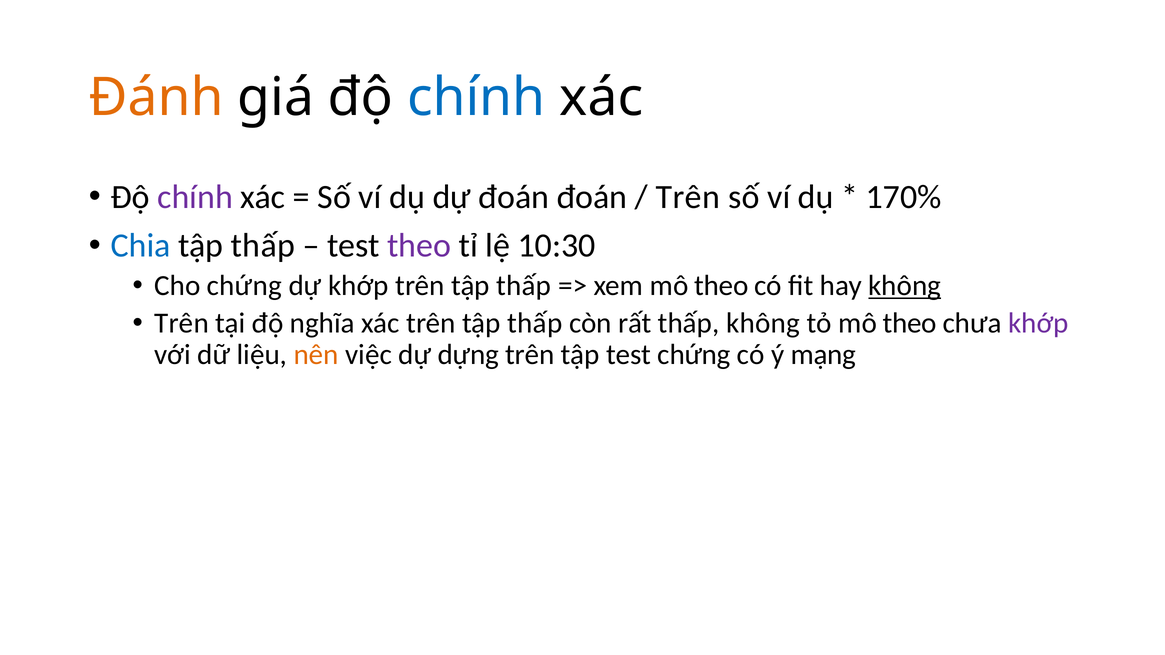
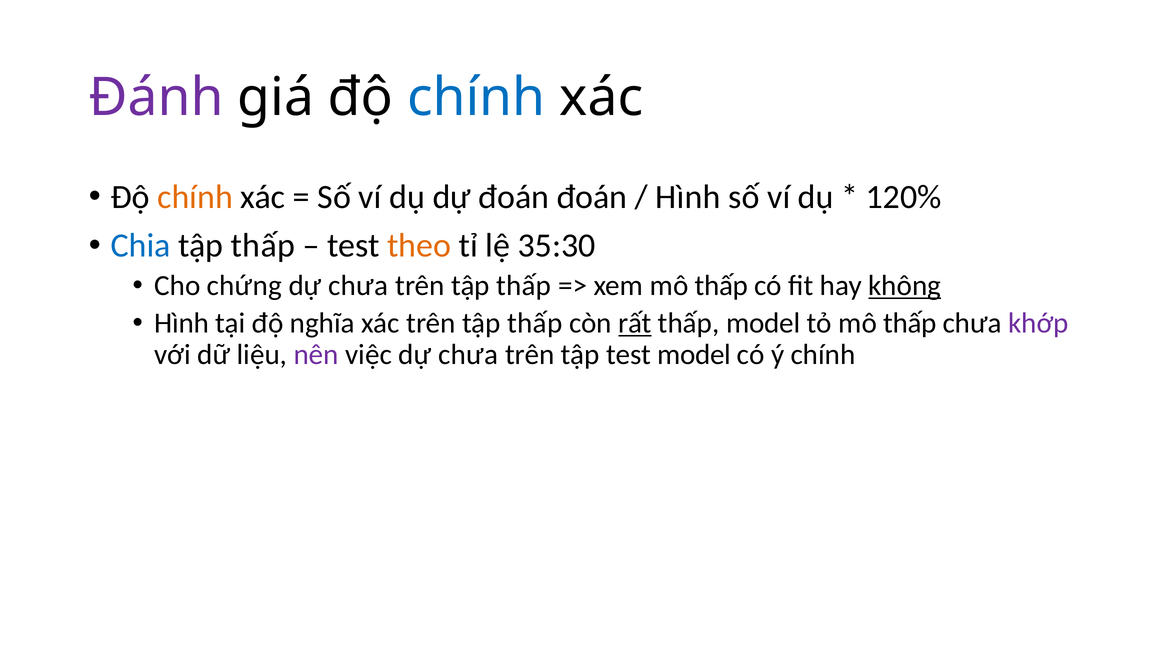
Đánh colour: orange -> purple
chính at (195, 197) colour: purple -> orange
Trên at (688, 197): Trên -> Hình
170%: 170% -> 120%
theo at (419, 246) colour: purple -> orange
10:30: 10:30 -> 35:30
khớp at (358, 286): khớp -> chưa
xem mô theo: theo -> thấp
Trên at (182, 323): Trên -> Hình
rất underline: none -> present
thấp không: không -> model
tỏ mô theo: theo -> thấp
nên colour: orange -> purple
việc dự dựng: dựng -> chưa
test chứng: chứng -> model
ý mạng: mạng -> chính
